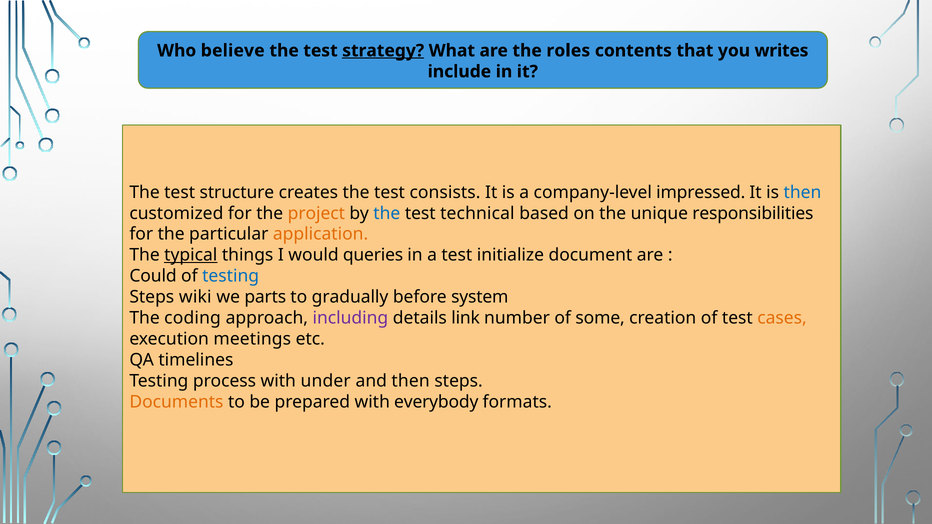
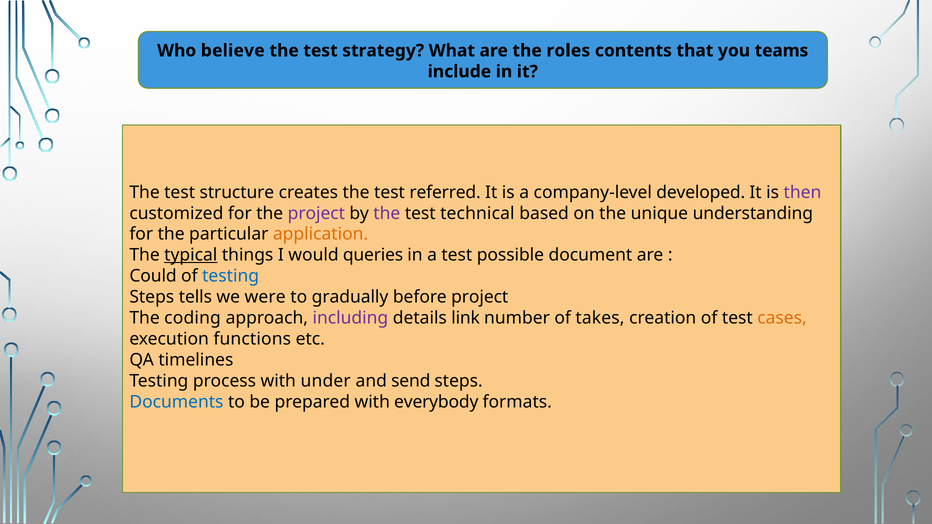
strategy underline: present -> none
writes: writes -> teams
consists: consists -> referred
impressed: impressed -> developed
then at (802, 192) colour: blue -> purple
project at (316, 213) colour: orange -> purple
the at (387, 213) colour: blue -> purple
responsibilities: responsibilities -> understanding
initialize: initialize -> possible
wiki: wiki -> tells
parts: parts -> were
before system: system -> project
some: some -> takes
meetings: meetings -> functions
and then: then -> send
Documents colour: orange -> blue
